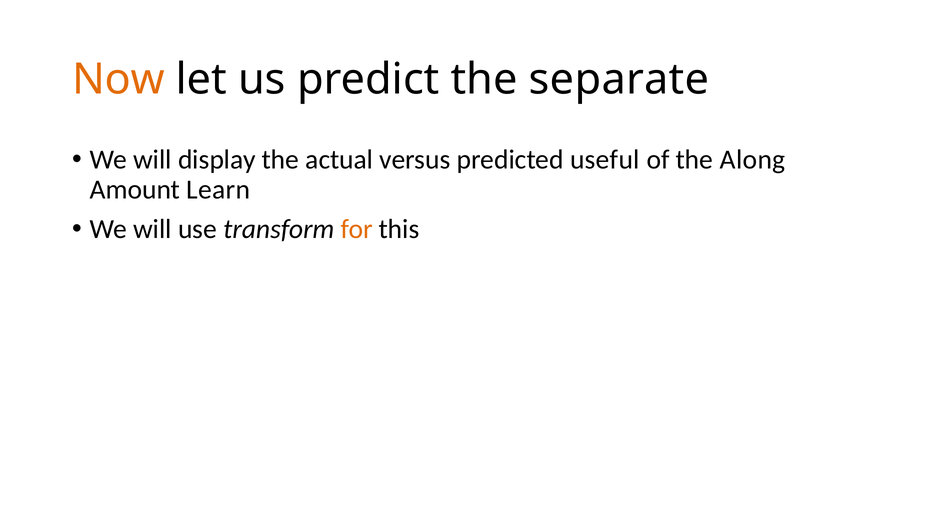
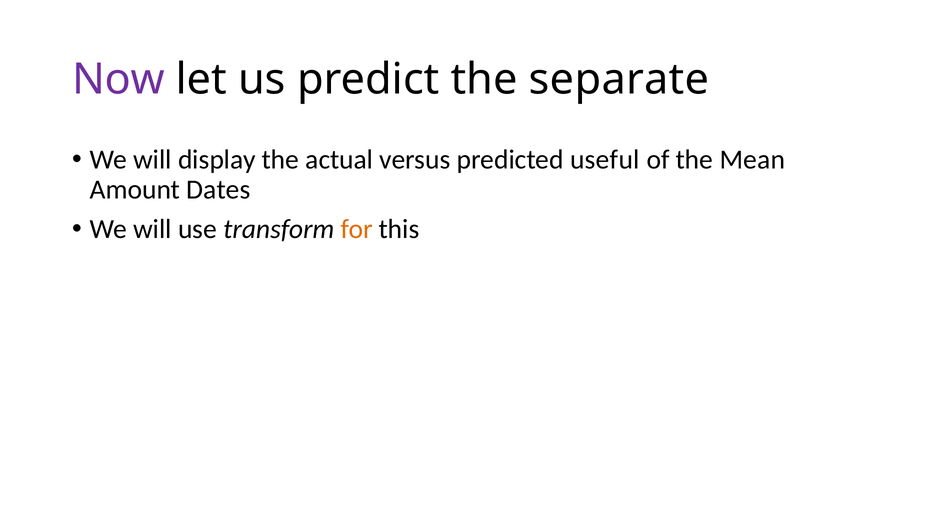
Now colour: orange -> purple
Along: Along -> Mean
Learn: Learn -> Dates
